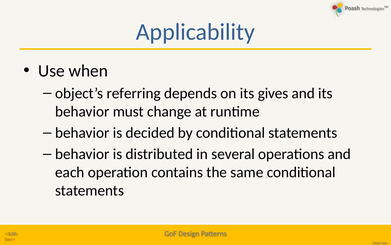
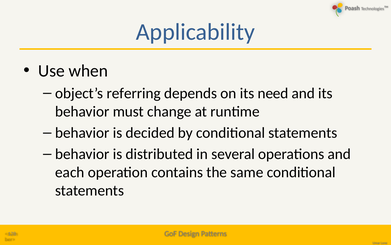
gives: gives -> need
